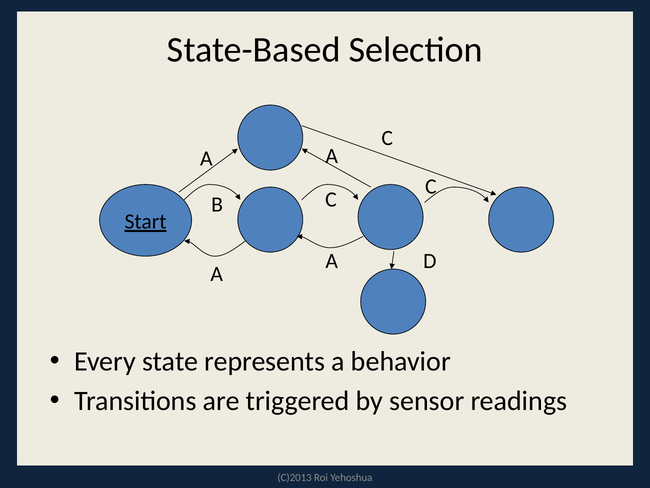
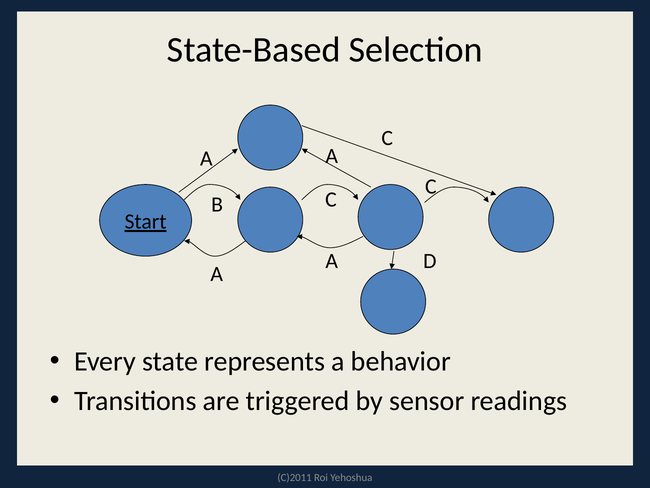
C)2013: C)2013 -> C)2011
